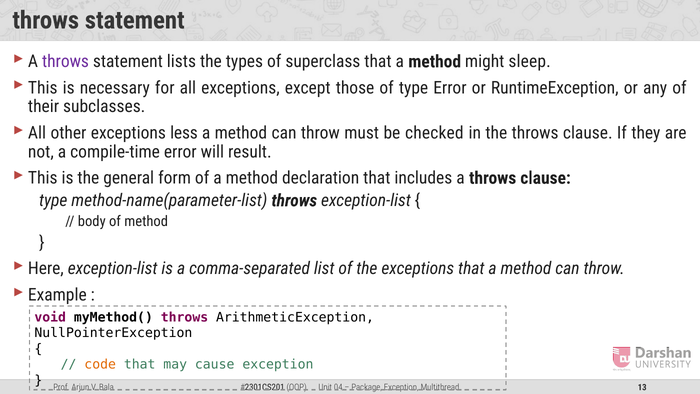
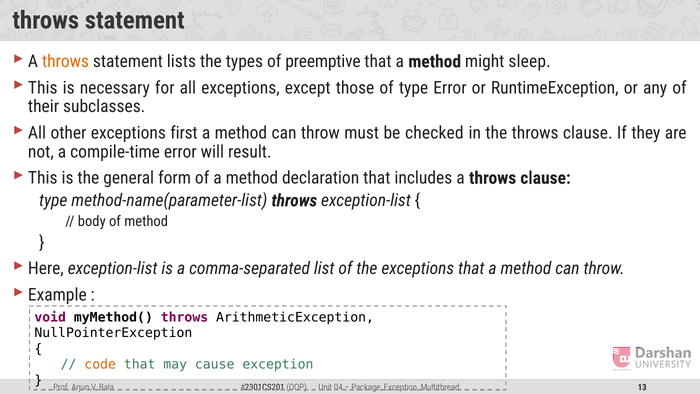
throws at (66, 62) colour: purple -> orange
superclass: superclass -> preemptive
less: less -> first
